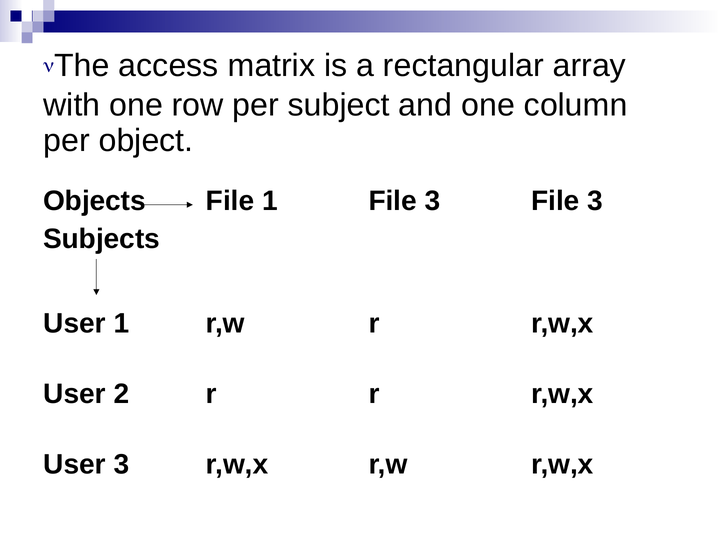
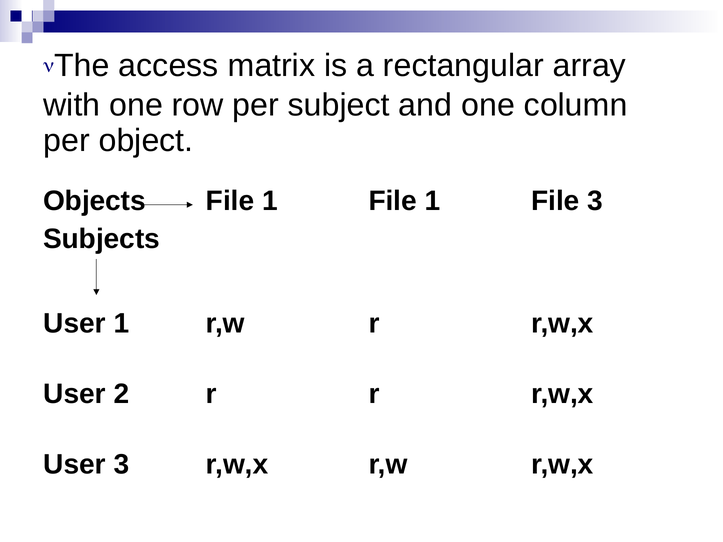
1 File 3: 3 -> 1
